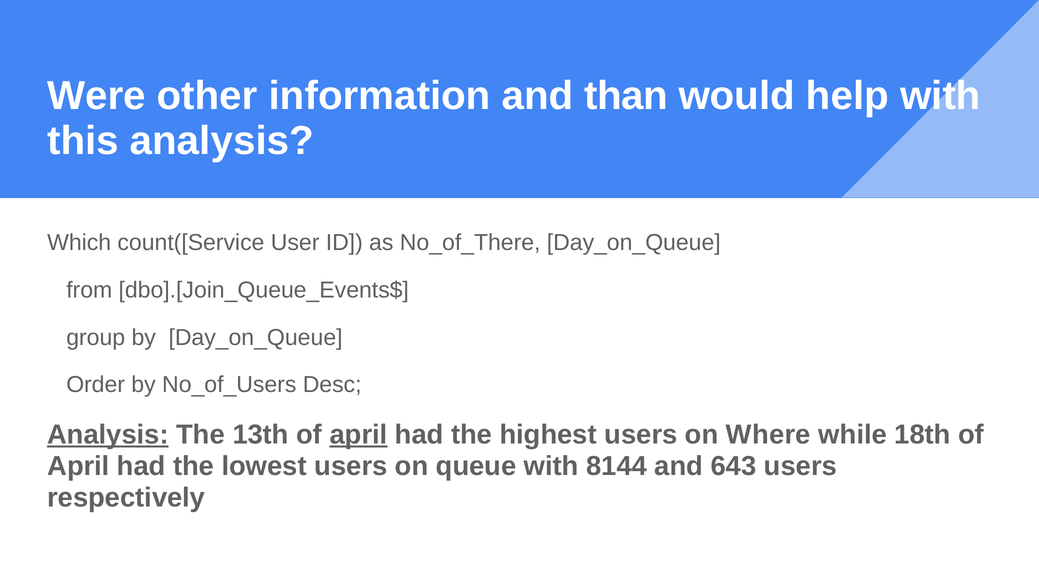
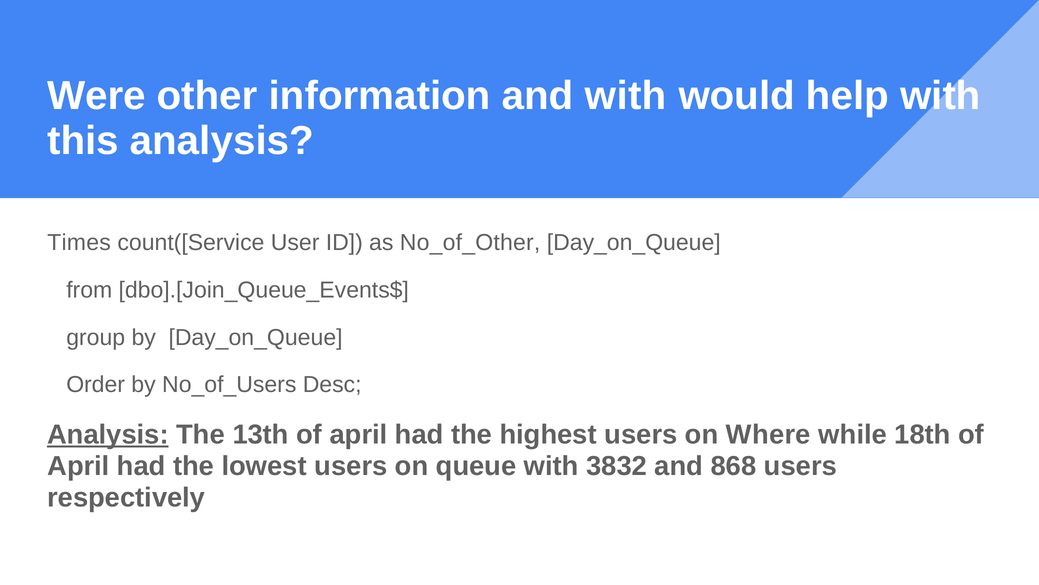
and than: than -> with
Which: Which -> Times
No_of_There: No_of_There -> No_of_Other
april at (358, 434) underline: present -> none
8144: 8144 -> 3832
643: 643 -> 868
